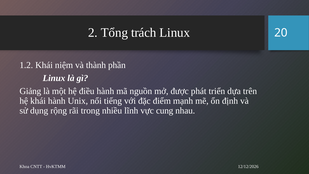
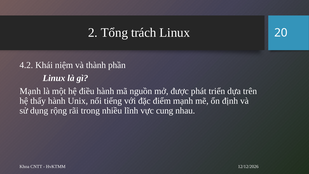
1.2: 1.2 -> 4.2
Giảng at (30, 91): Giảng -> Mạnh
hệ khái: khái -> thấy
